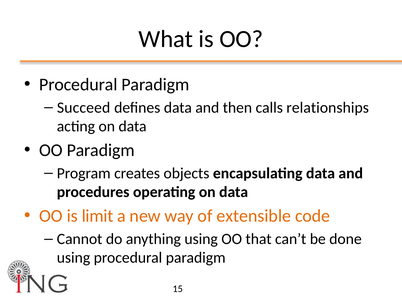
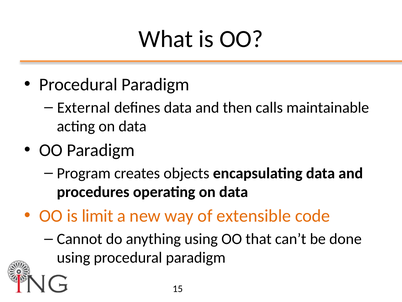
Succeed: Succeed -> External
relationships: relationships -> maintainable
